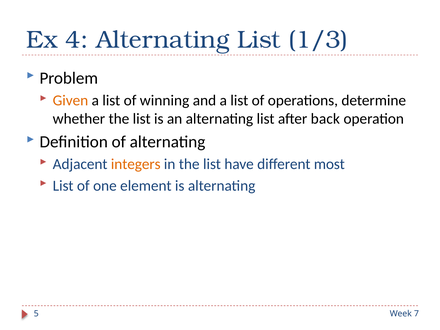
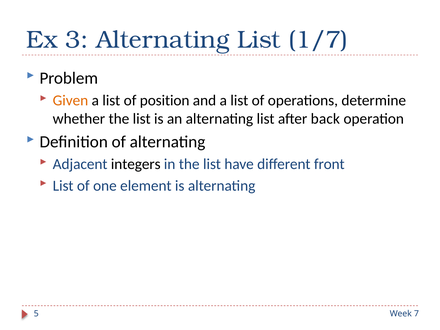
4: 4 -> 3
1/3: 1/3 -> 1/7
winning: winning -> position
integers colour: orange -> black
most: most -> front
